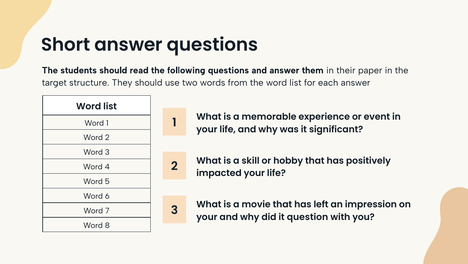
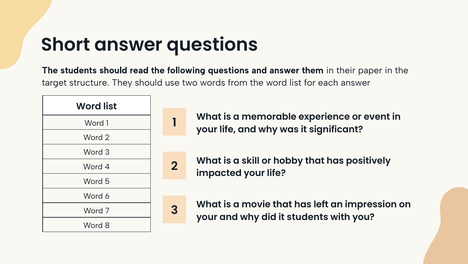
it question: question -> students
